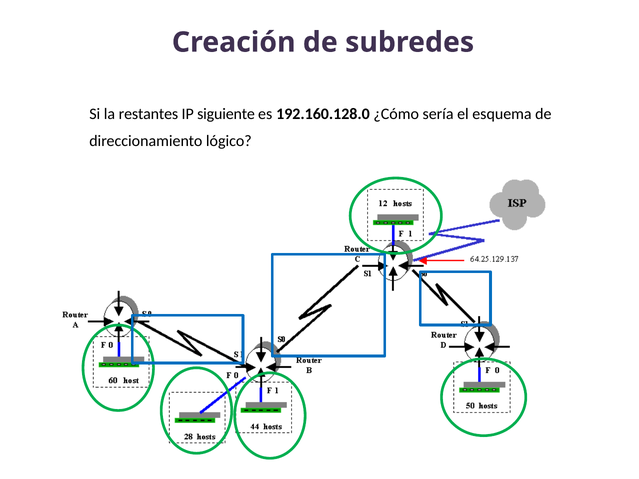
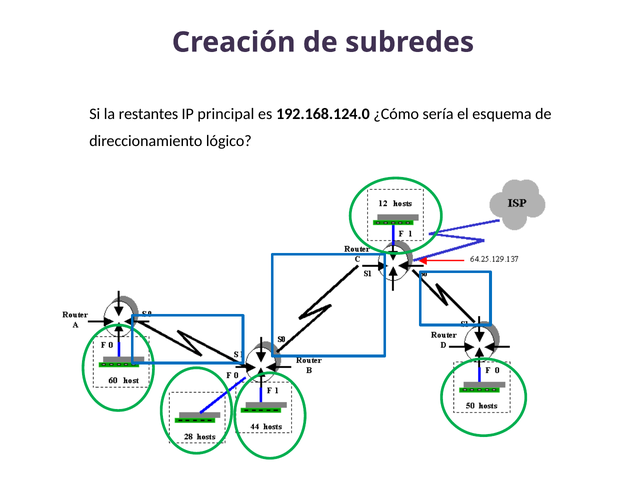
siguiente: siguiente -> principal
192.160.128.0: 192.160.128.0 -> 192.168.124.0
